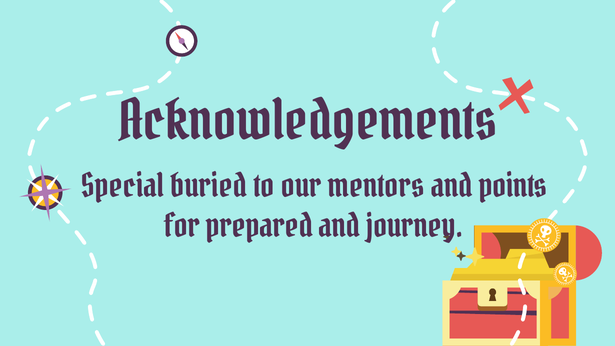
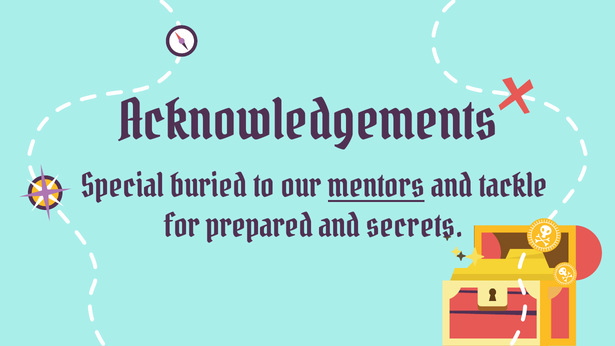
mentors underline: none -> present
points: points -> tackle
journey: journey -> secrets
